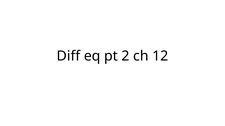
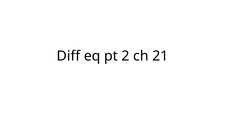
12: 12 -> 21
